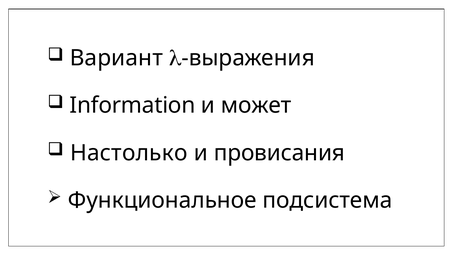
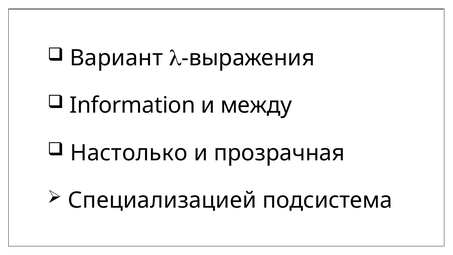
может: может -> между
провисания: провисания -> прозрачная
Функциональное: Функциональное -> Специализацией
